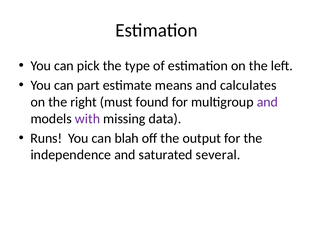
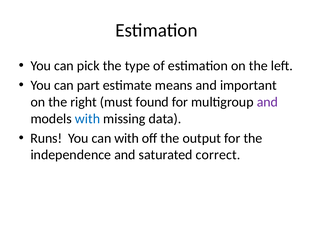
calculates: calculates -> important
with at (88, 119) colour: purple -> blue
can blah: blah -> with
several: several -> correct
